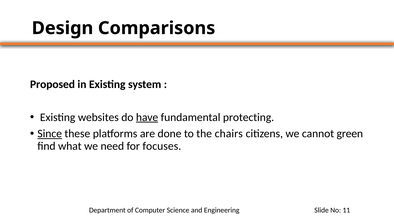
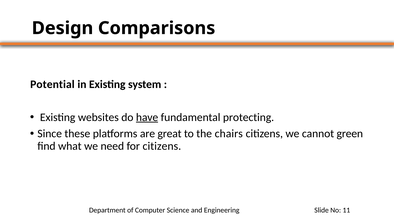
Proposed: Proposed -> Potential
Since underline: present -> none
done: done -> great
for focuses: focuses -> citizens
